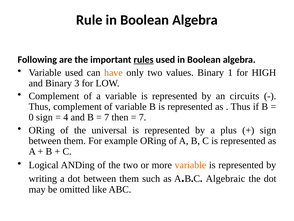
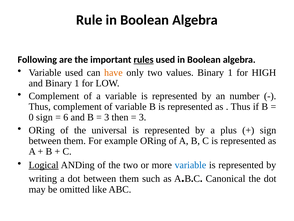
and Binary 3: 3 -> 1
circuits: circuits -> number
4: 4 -> 6
7 at (107, 117): 7 -> 3
7 at (143, 117): 7 -> 3
Logical underline: none -> present
variable at (190, 165) colour: orange -> blue
Algebraic: Algebraic -> Canonical
